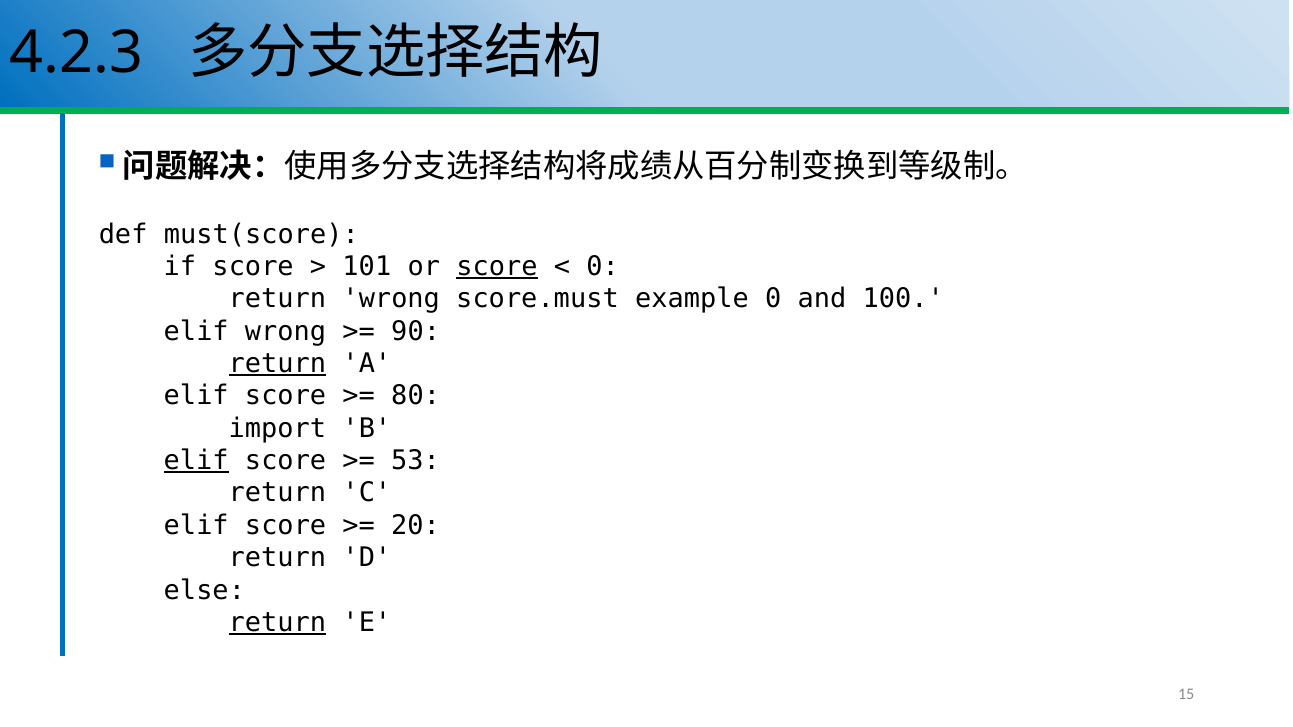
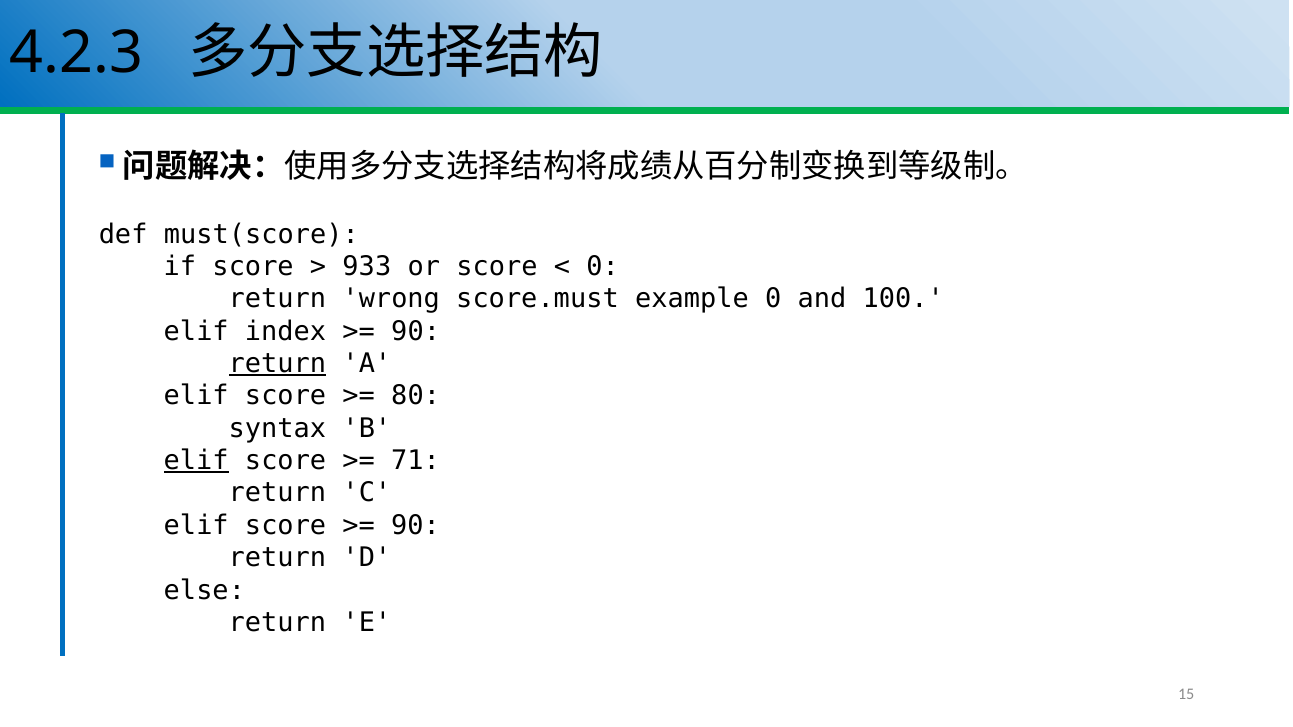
101: 101 -> 933
score at (497, 267) underline: present -> none
elif wrong: wrong -> index
import: import -> syntax
53: 53 -> 71
20 at (416, 526): 20 -> 90
return at (277, 623) underline: present -> none
